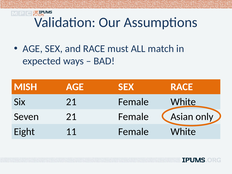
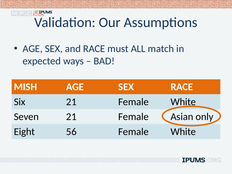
11: 11 -> 56
